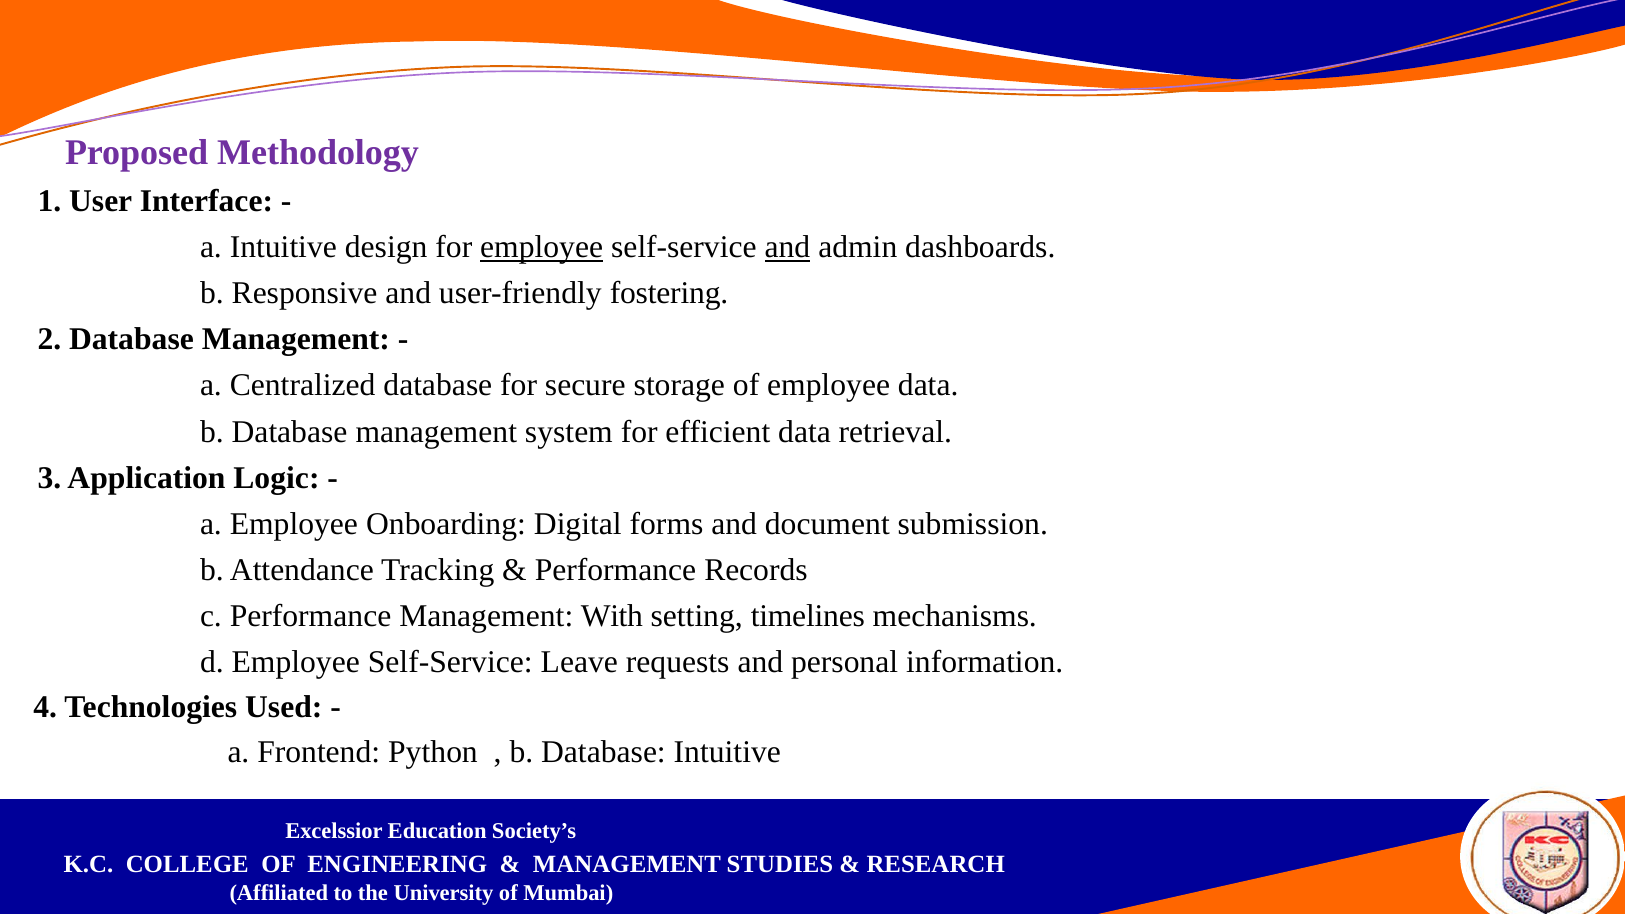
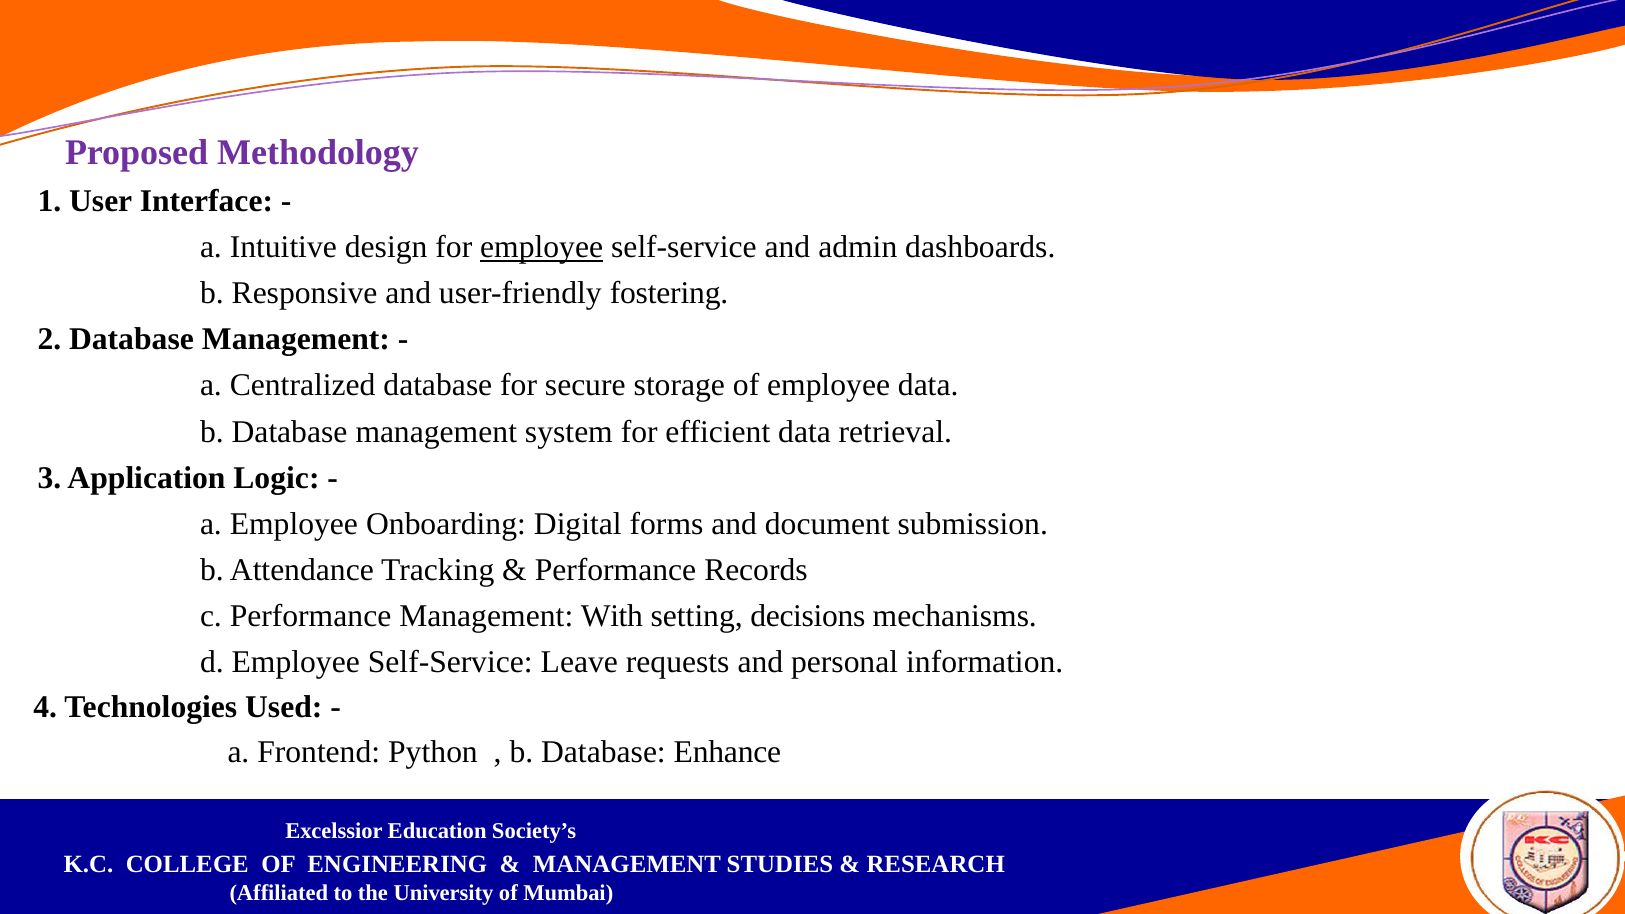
and at (787, 247) underline: present -> none
timelines: timelines -> decisions
Database Intuitive: Intuitive -> Enhance
